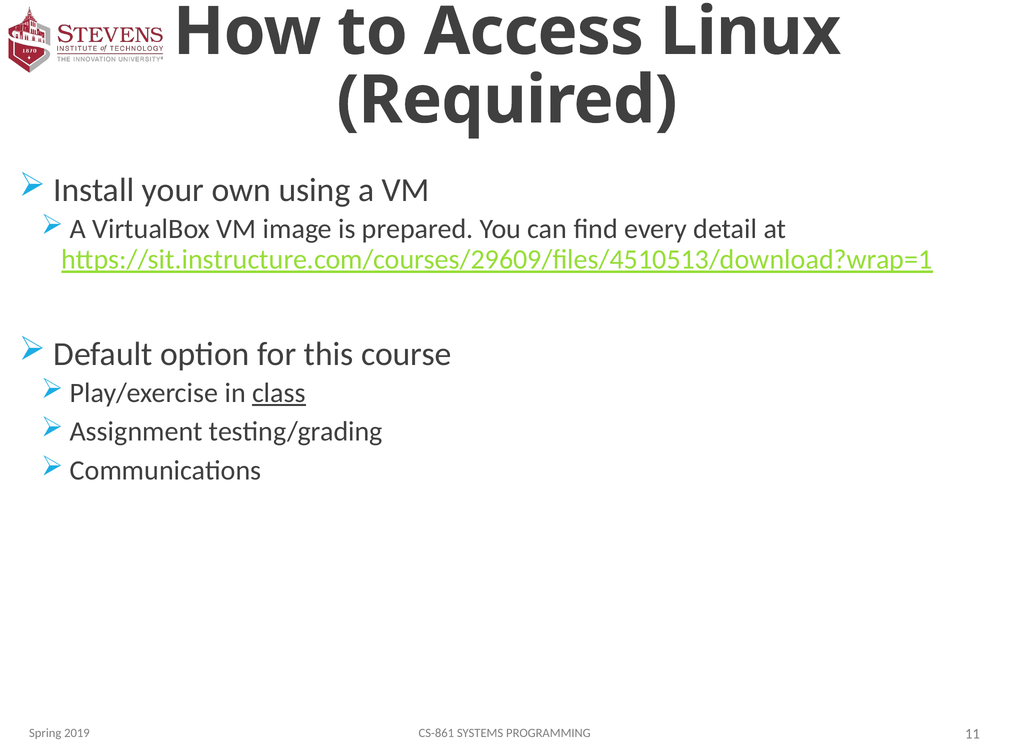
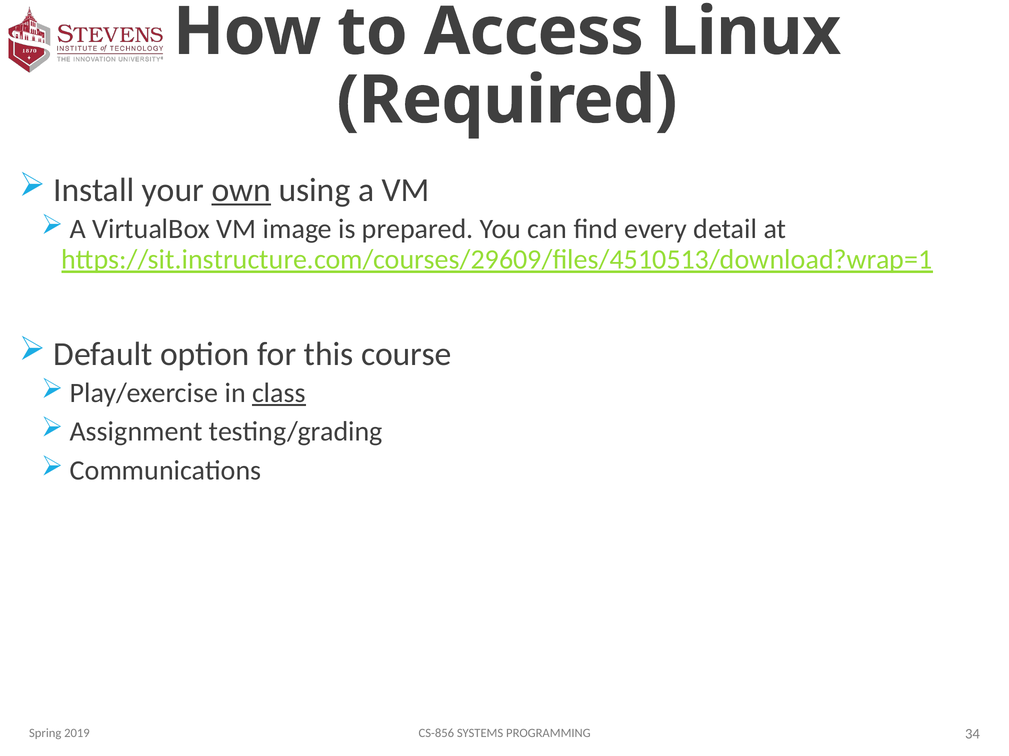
own underline: none -> present
CS-861: CS-861 -> CS-856
11: 11 -> 34
